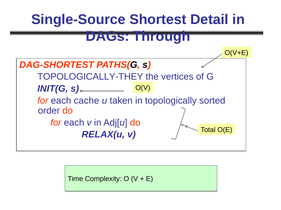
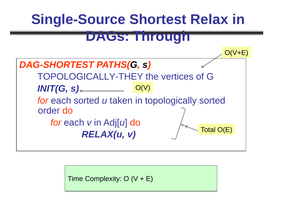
Detail: Detail -> Relax
each cache: cache -> sorted
